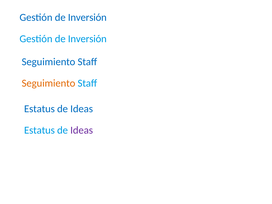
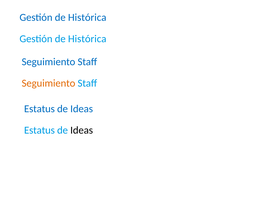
Inversión at (87, 17): Inversión -> Histórica
Inversión at (87, 39): Inversión -> Histórica
Ideas at (82, 130) colour: purple -> black
